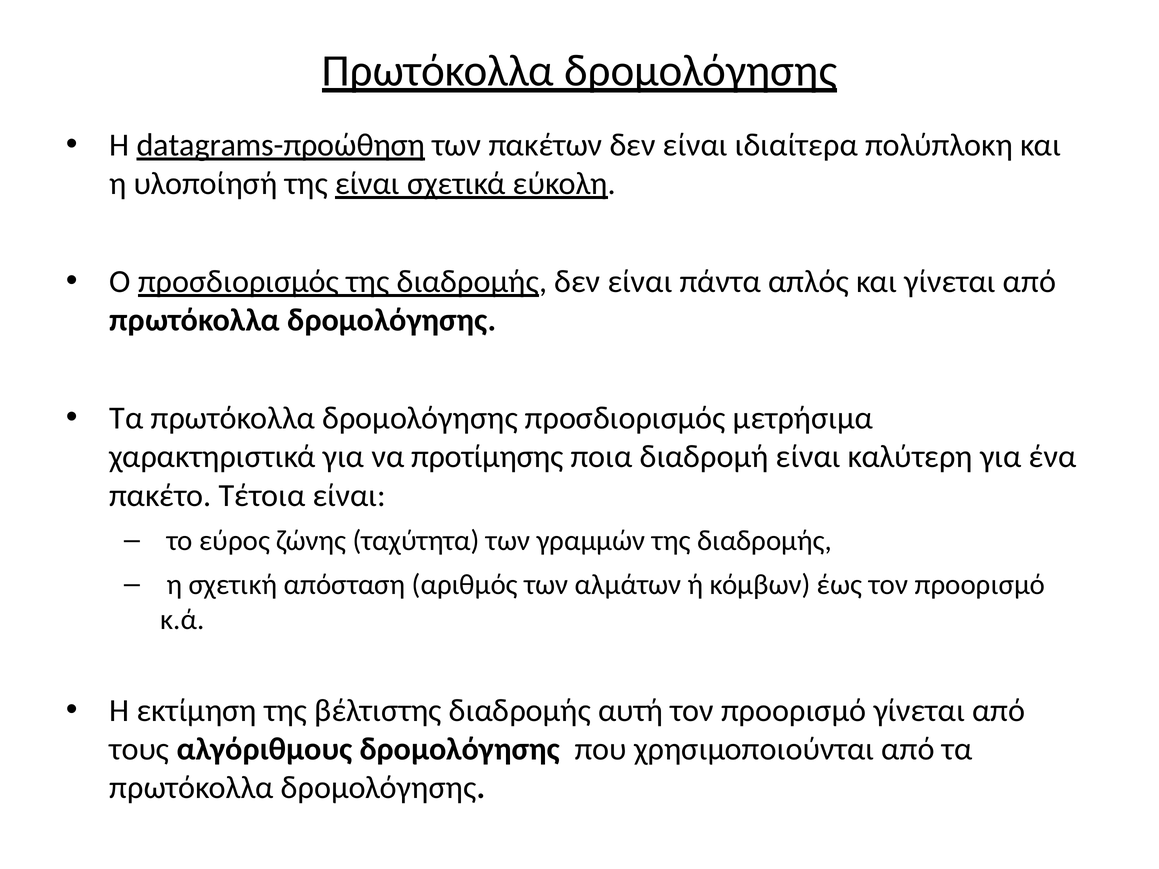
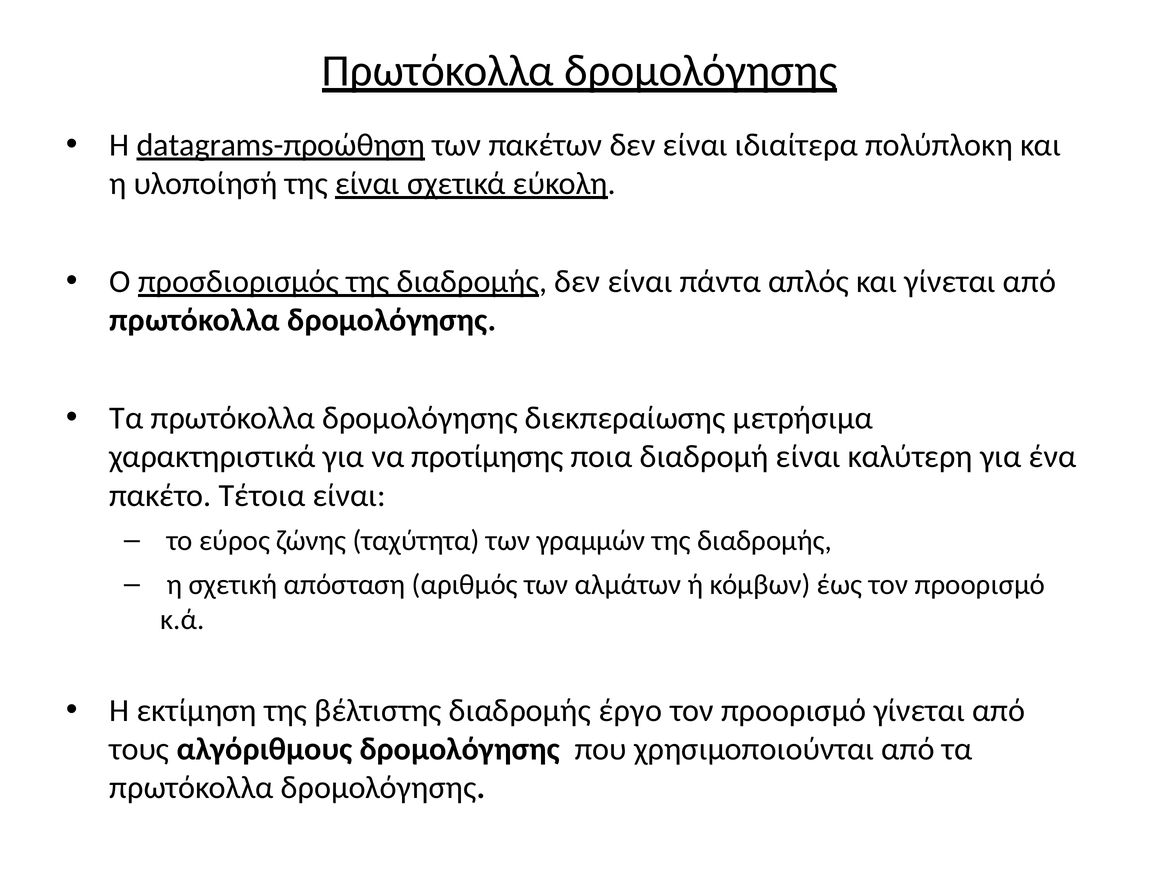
δρομολόγησης προσδιορισμός: προσδιορισμός -> διεκπεραίωσης
αυτή: αυτή -> έργο
